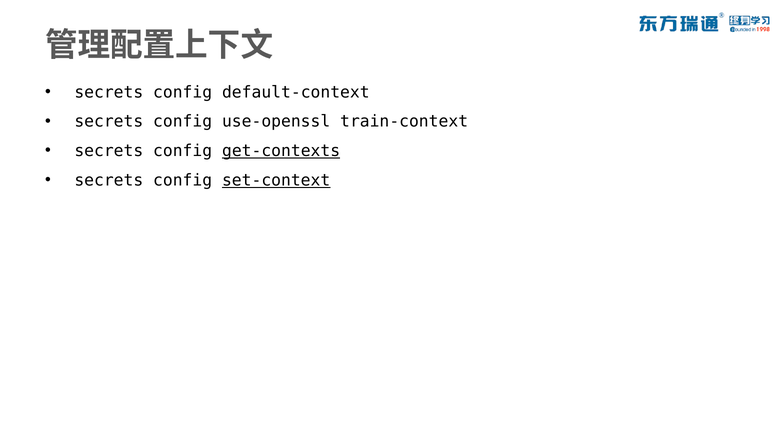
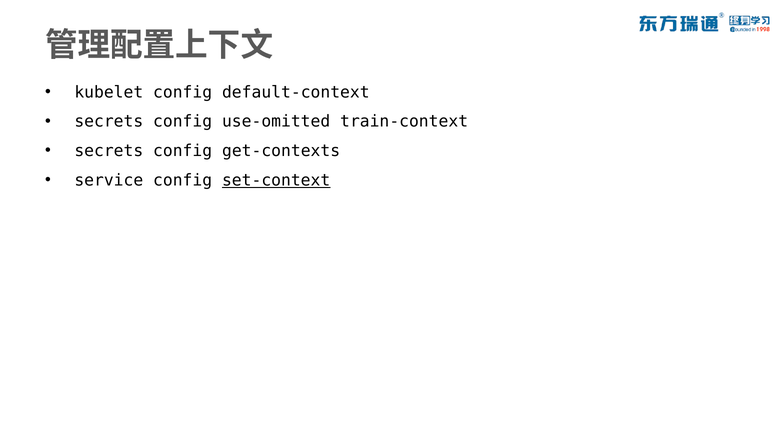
secrets at (109, 92): secrets -> kubelet
use-openssl: use-openssl -> use-omitted
get-contexts underline: present -> none
secrets at (109, 180): secrets -> service
